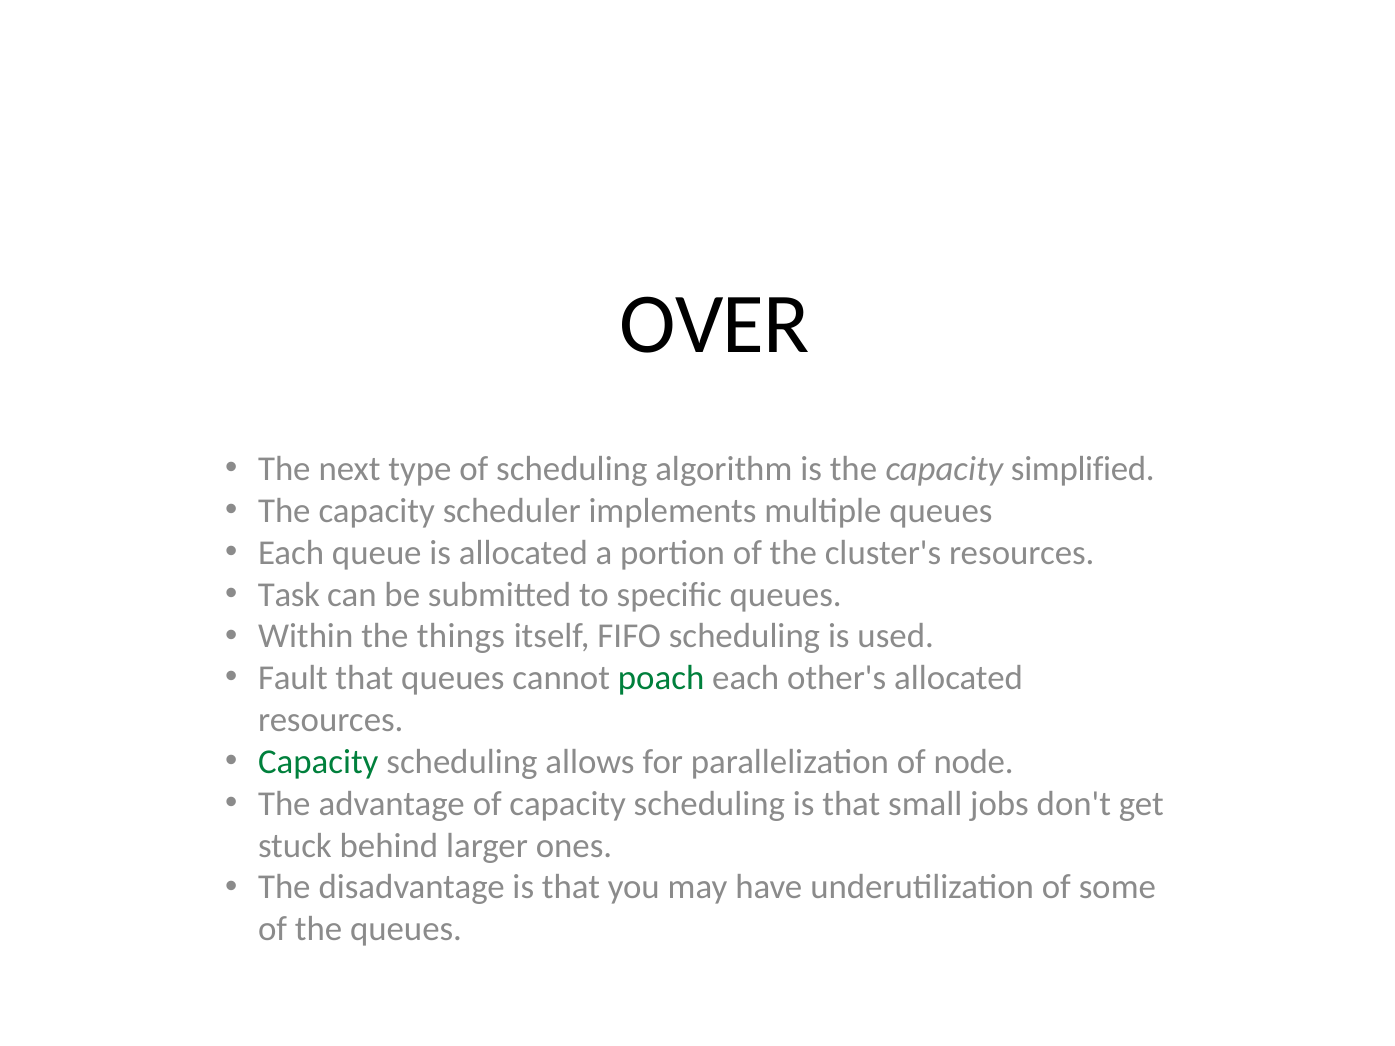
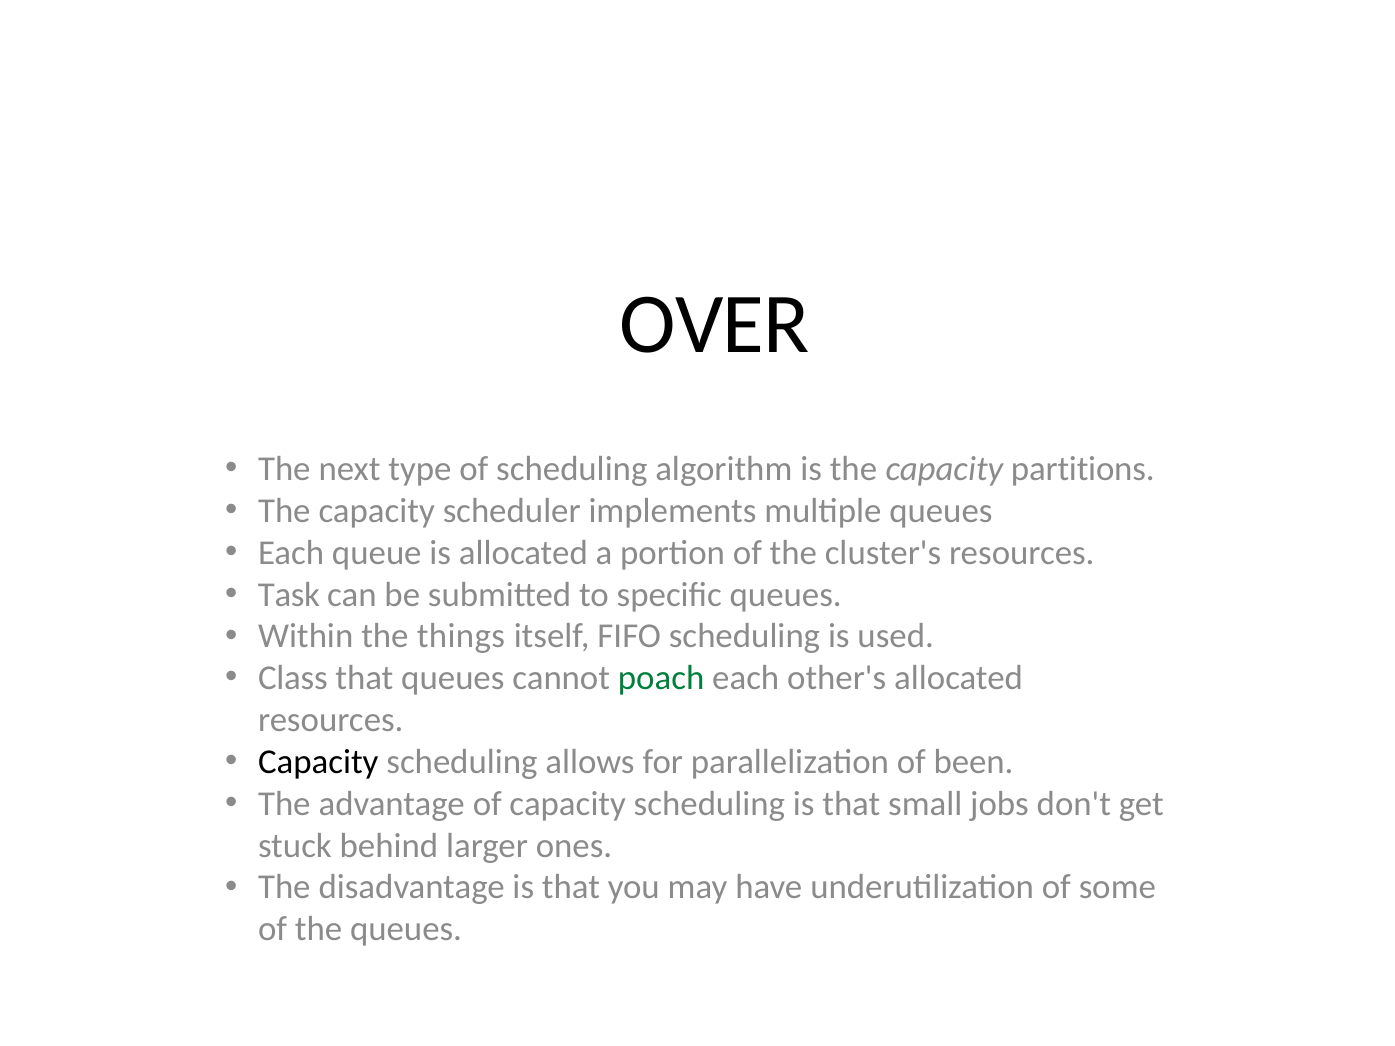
simplified: simplified -> partitions
Fault: Fault -> Class
Capacity at (318, 762) colour: green -> black
node: node -> been
